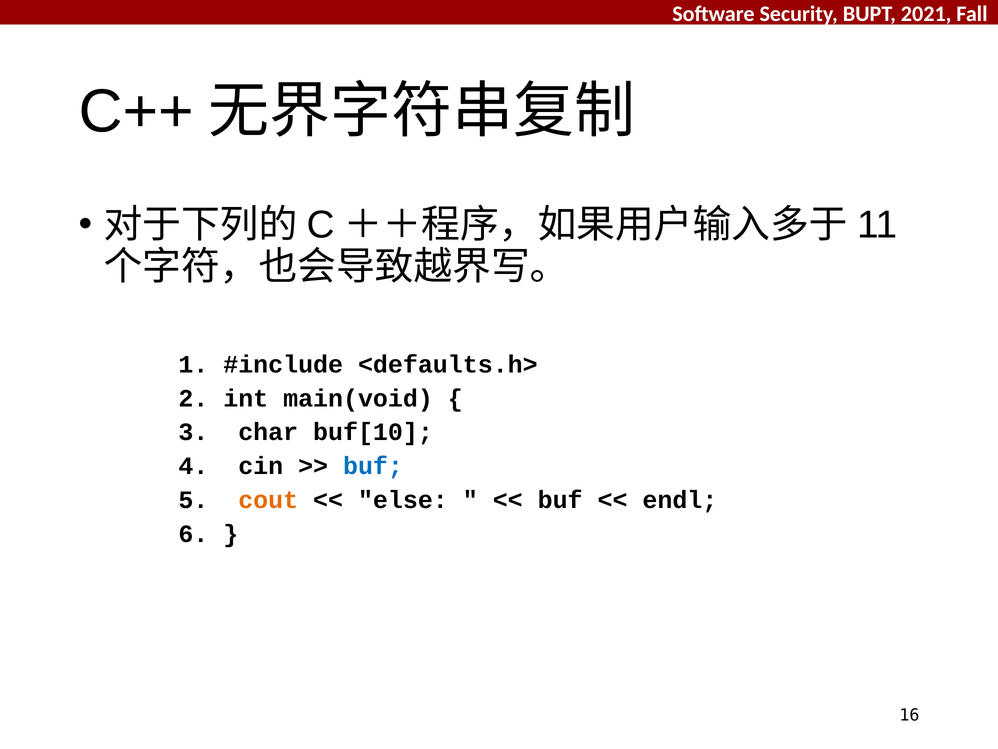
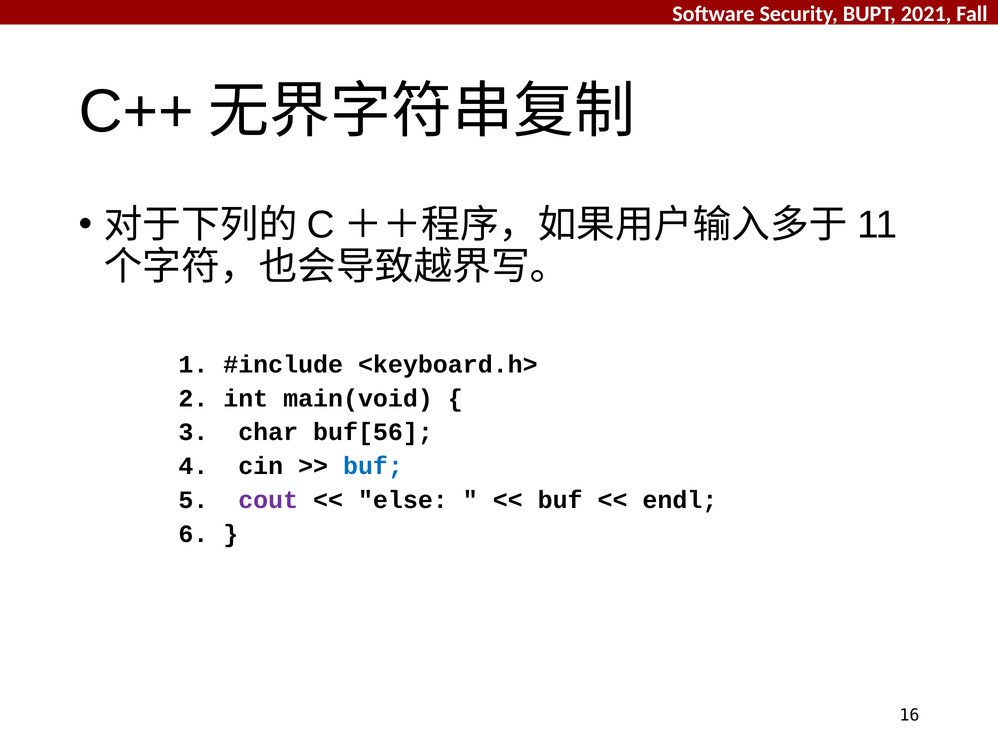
<defaults.h>: <defaults.h> -> <keyboard.h>
buf[10: buf[10 -> buf[56
cout colour: orange -> purple
